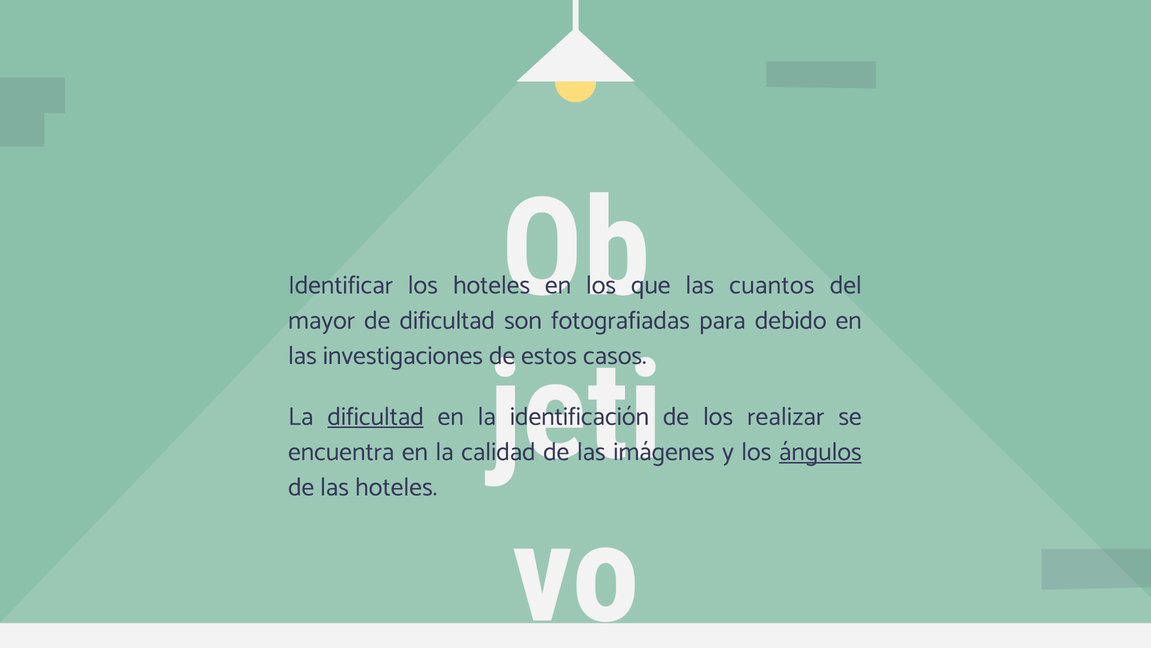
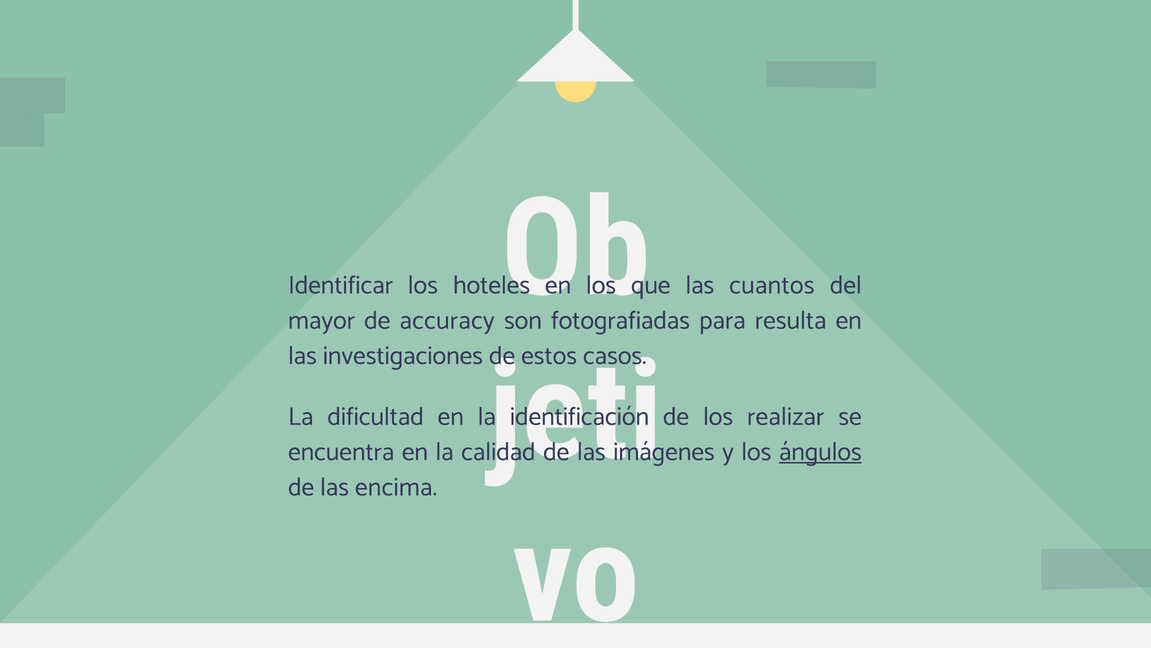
de dificultad: dificultad -> accuracy
debido: debido -> resulta
dificultad at (376, 416) underline: present -> none
las hoteles: hoteles -> encima
